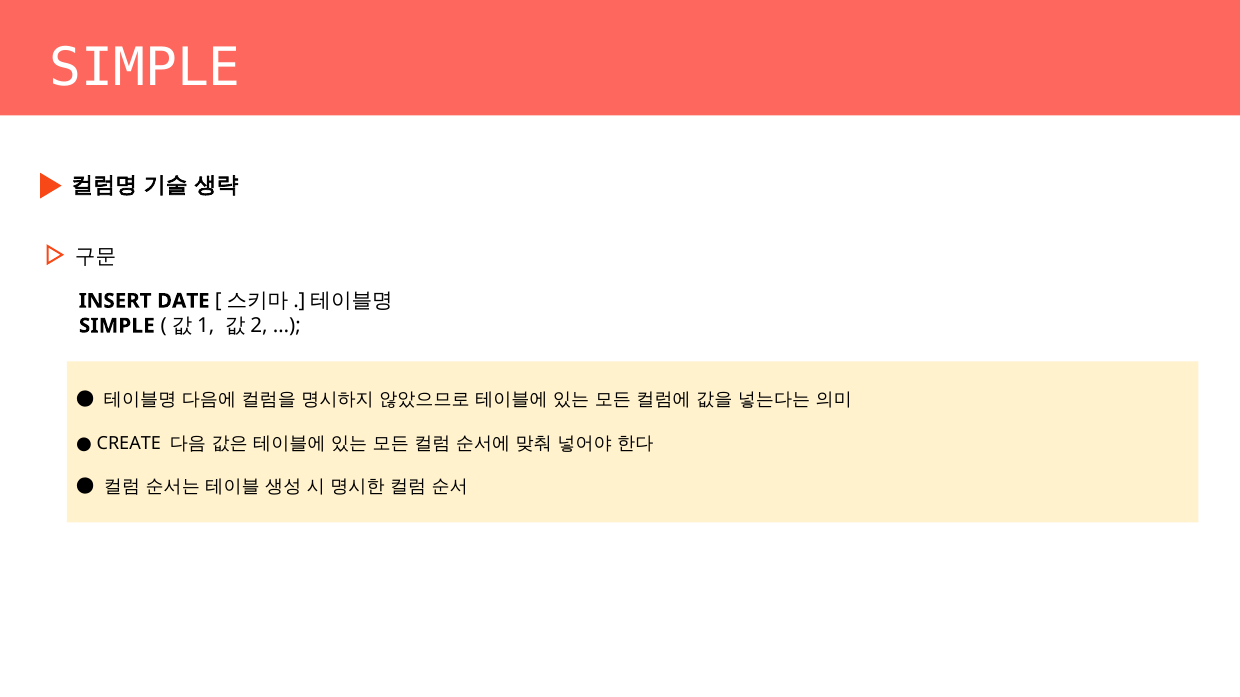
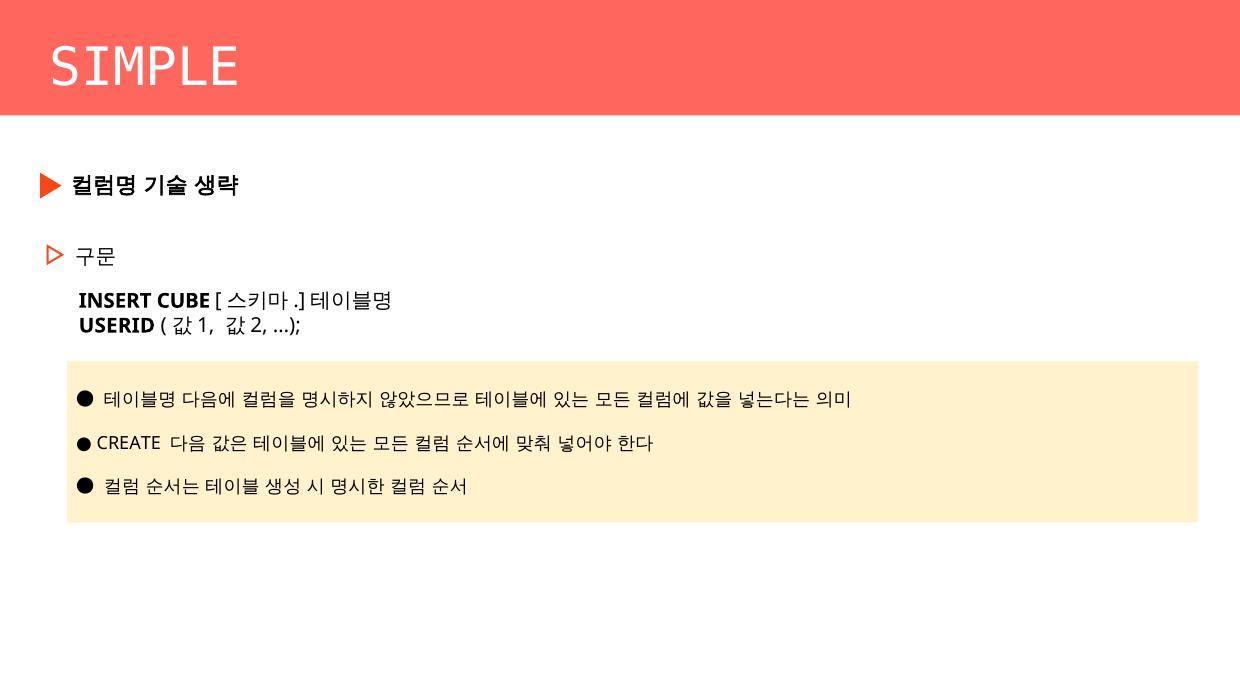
DATE: DATE -> CUBE
SIMPLE at (117, 326): SIMPLE -> USERID
